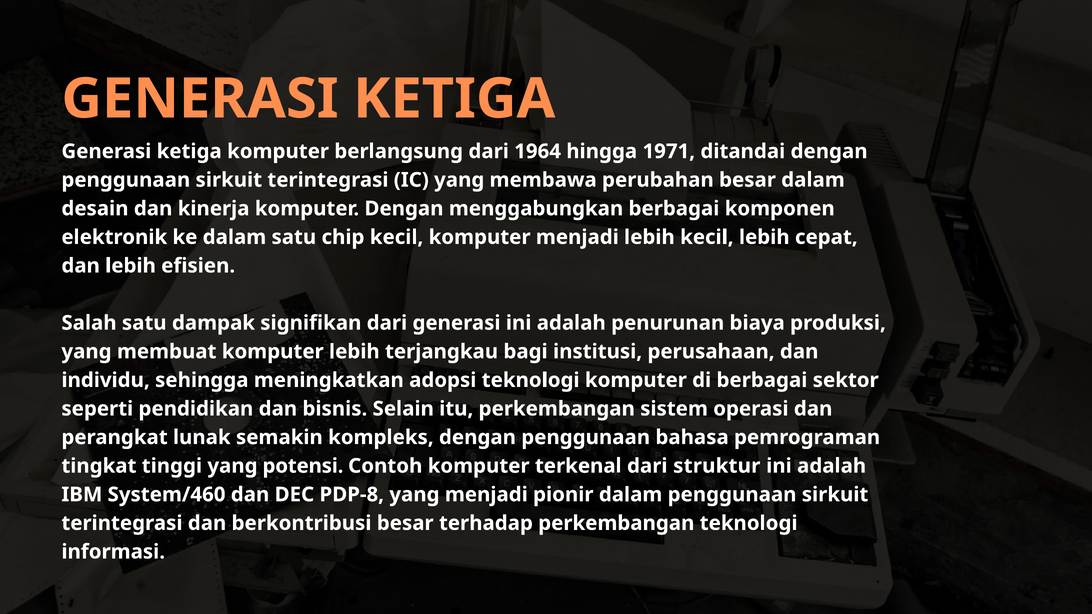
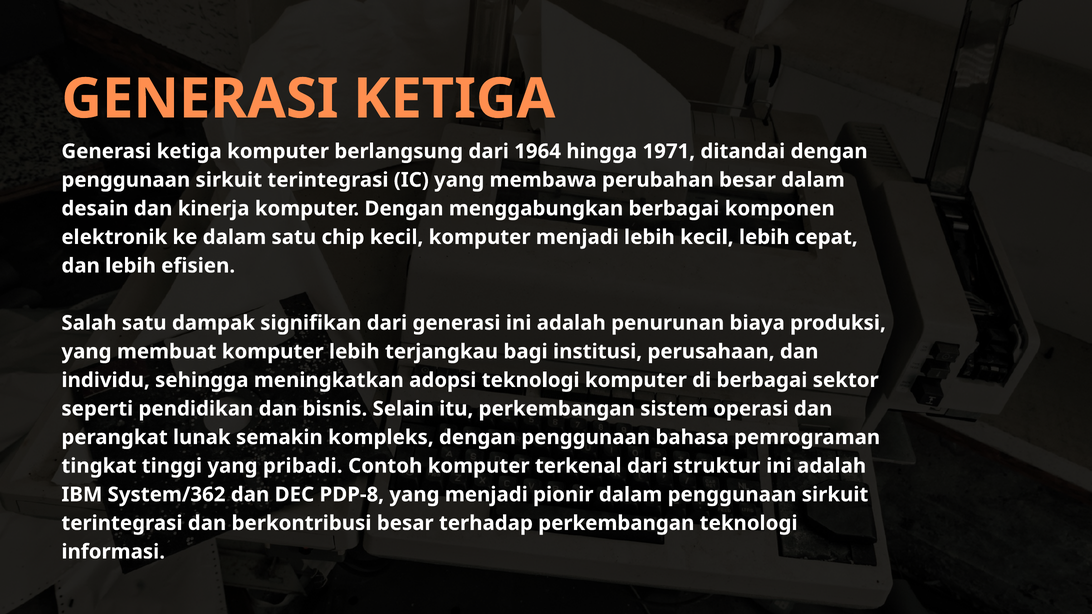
potensi: potensi -> pribadi
System/460: System/460 -> System/362
